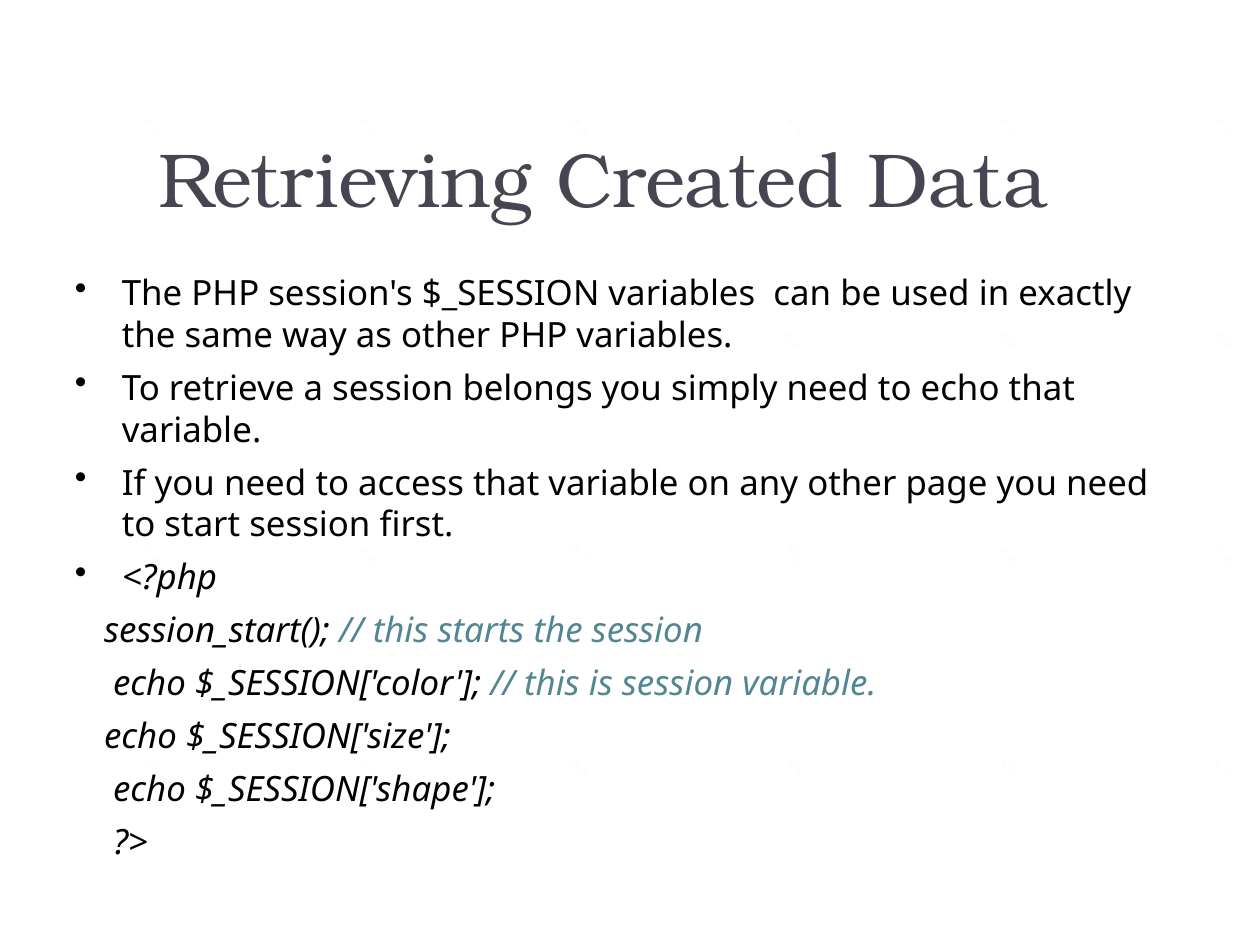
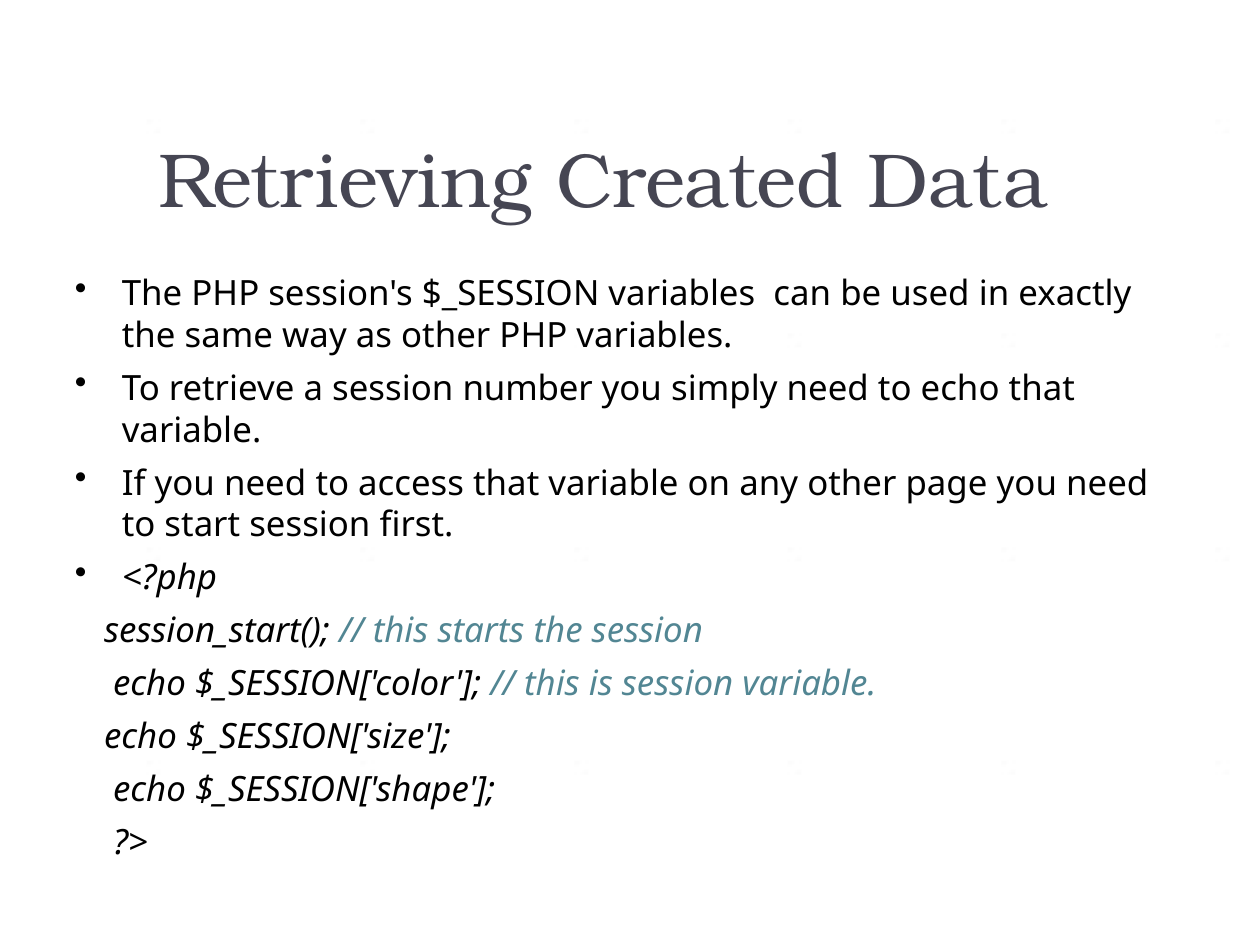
belongs: belongs -> number
